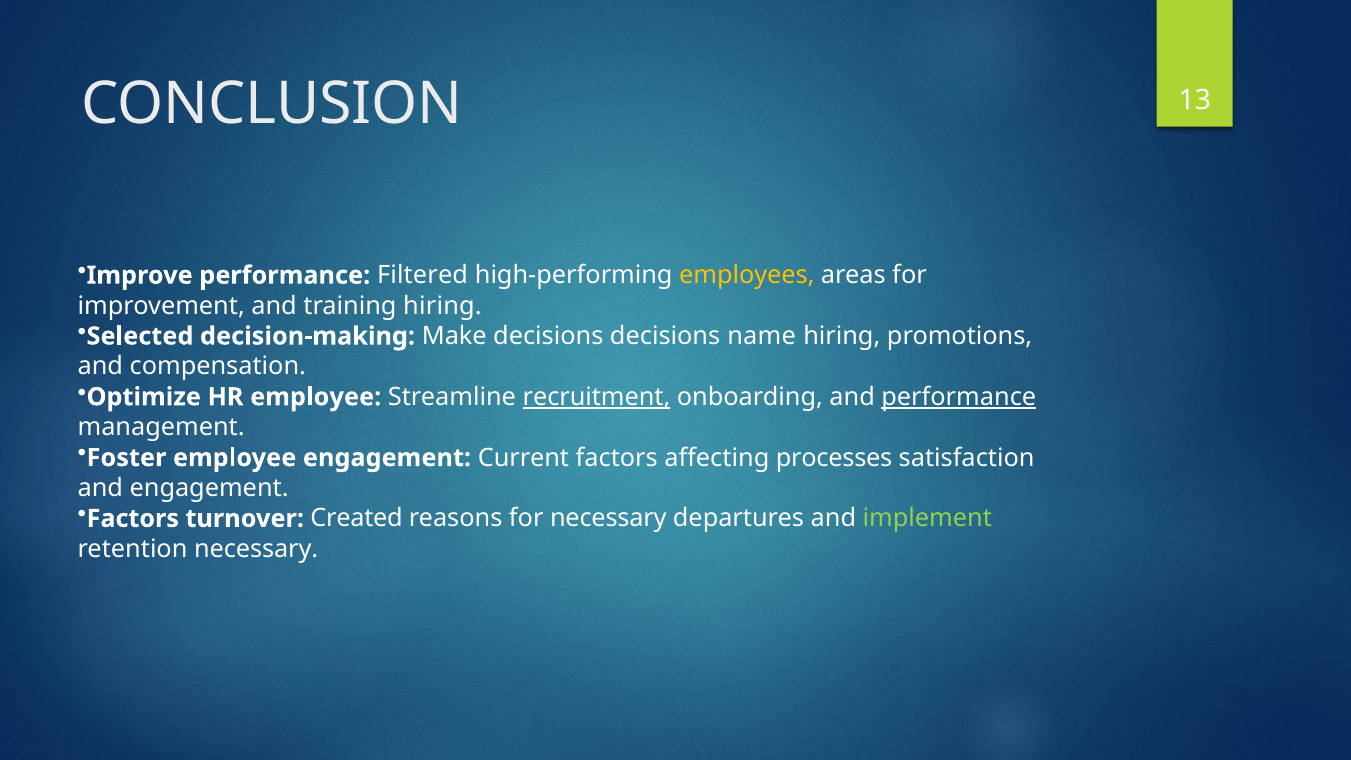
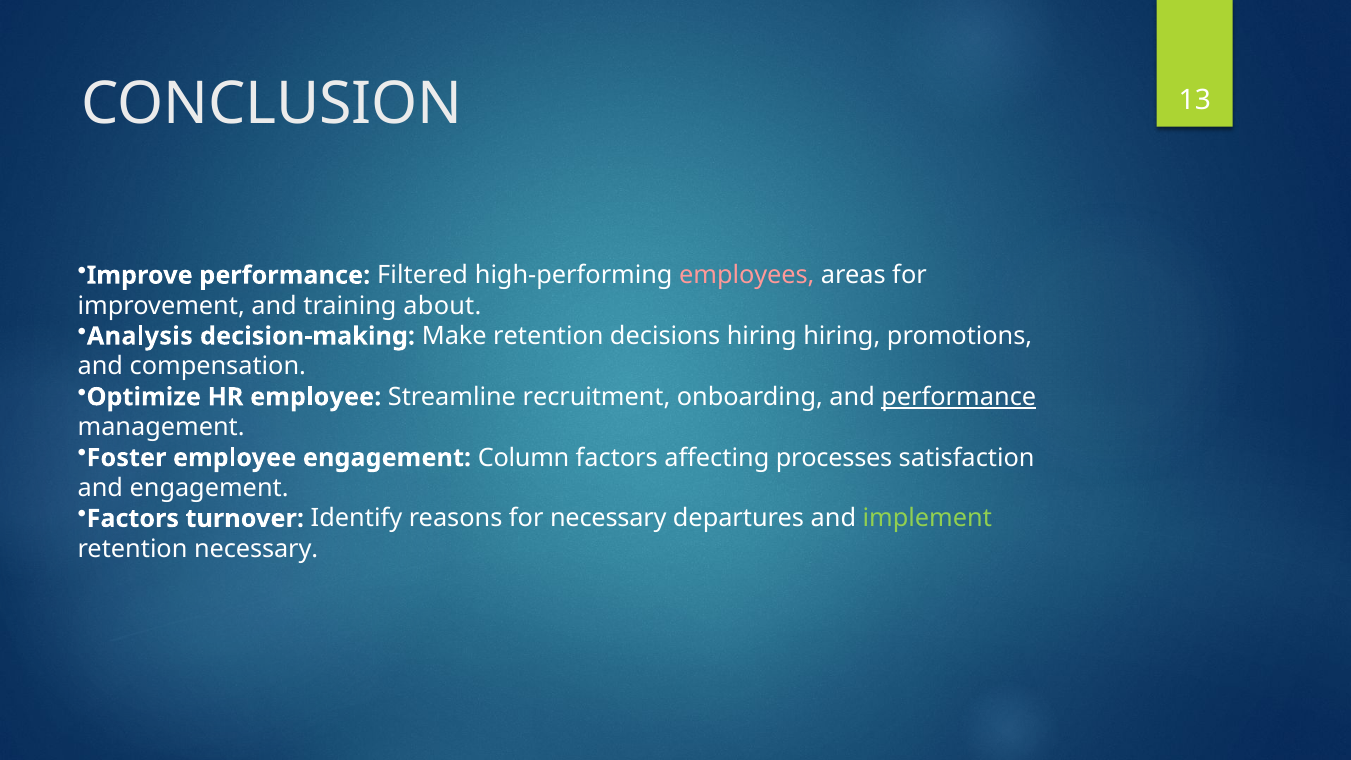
employees colour: yellow -> pink
training hiring: hiring -> about
Selected: Selected -> Analysis
Make decisions: decisions -> retention
decisions name: name -> hiring
recruitment underline: present -> none
Current: Current -> Column
Created: Created -> Identify
